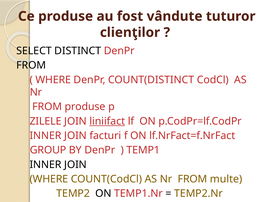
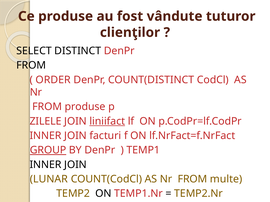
WHERE at (53, 80): WHERE -> ORDER
GROUP underline: none -> present
WHERE at (49, 179): WHERE -> LUNAR
